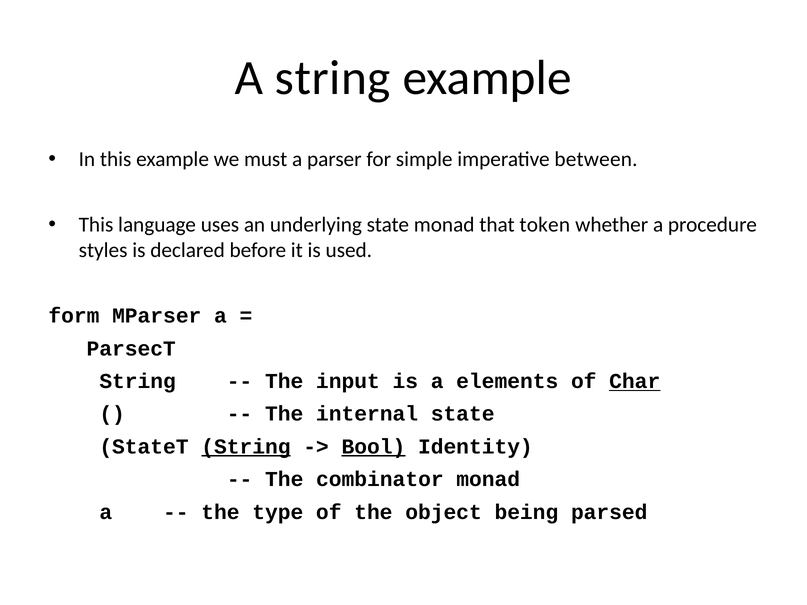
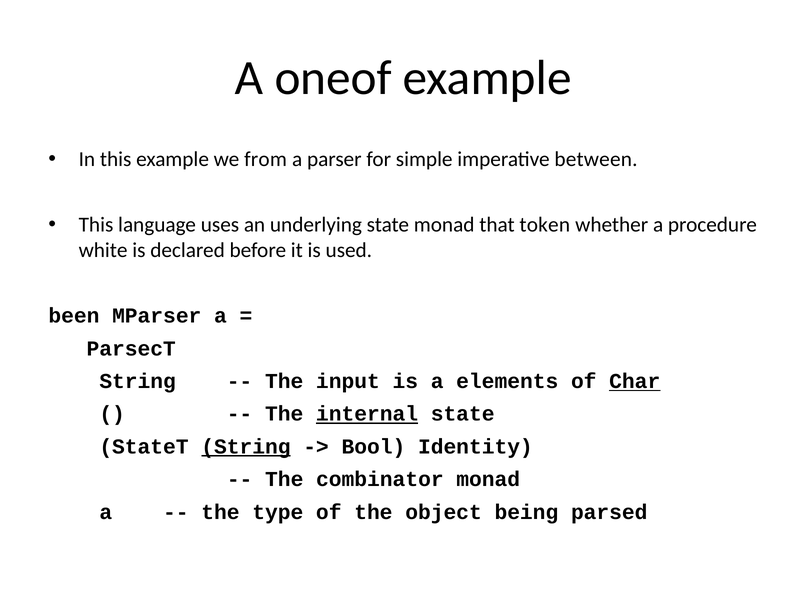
A string: string -> oneof
must: must -> from
styles: styles -> white
form: form -> been
internal underline: none -> present
Bool underline: present -> none
